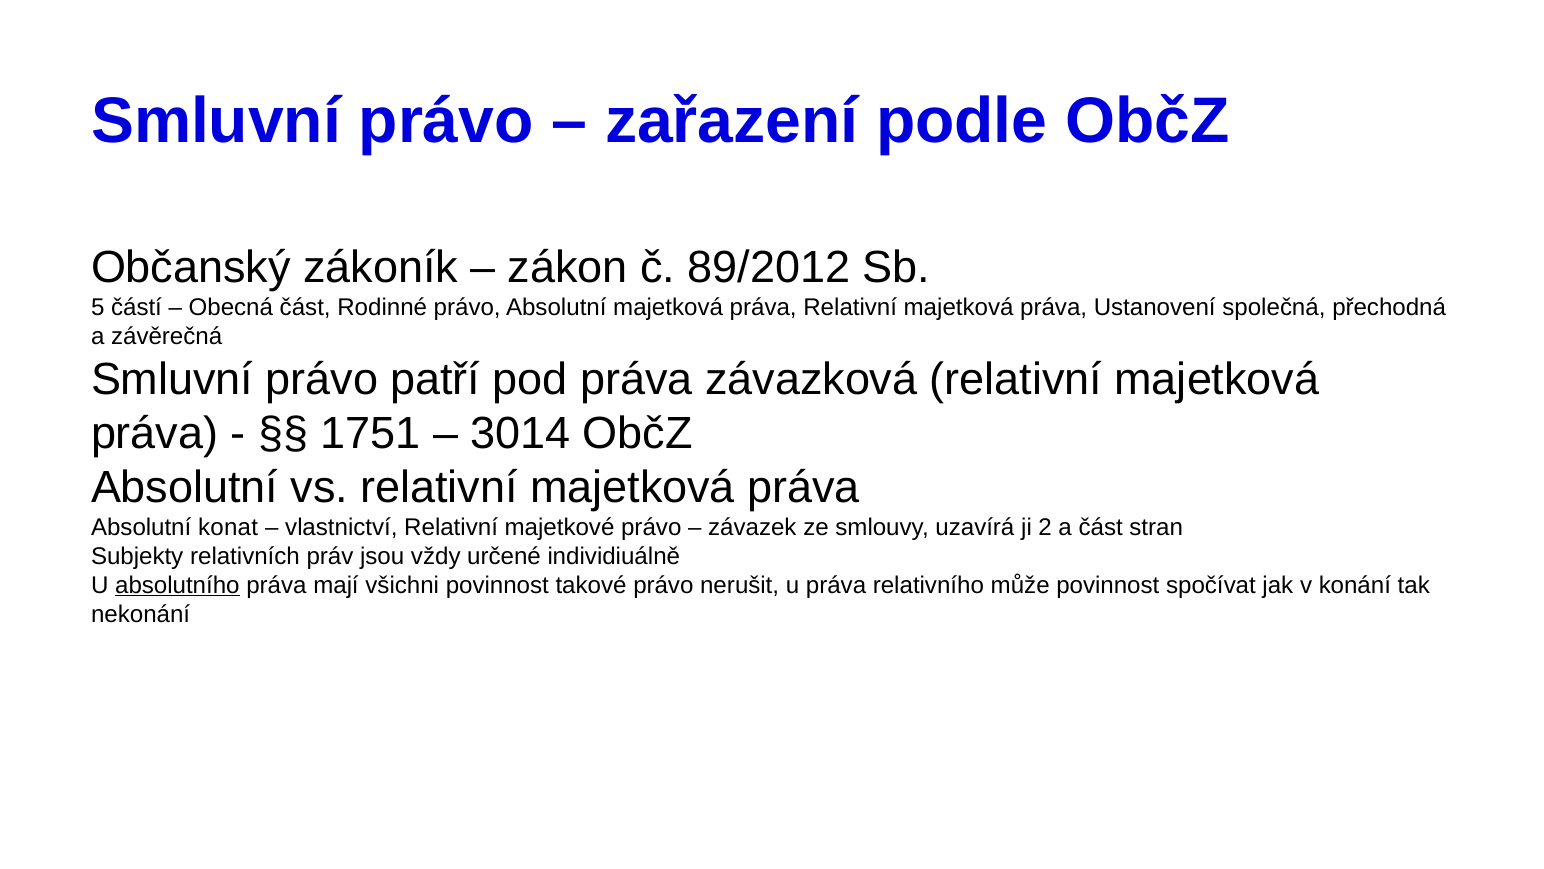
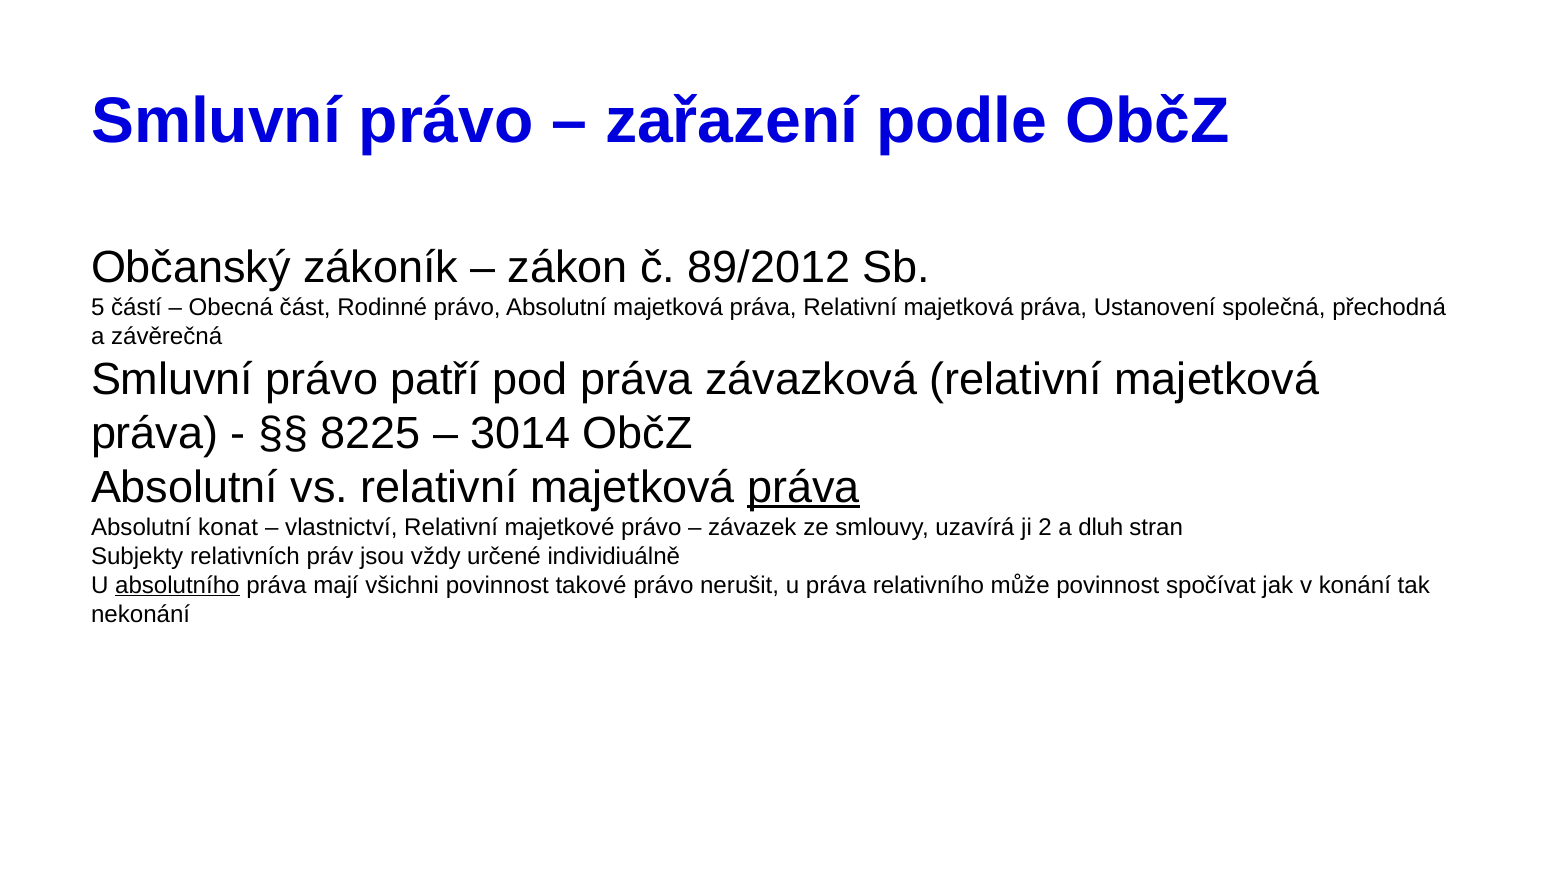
1751: 1751 -> 8225
práva at (804, 487) underline: none -> present
a část: část -> dluh
